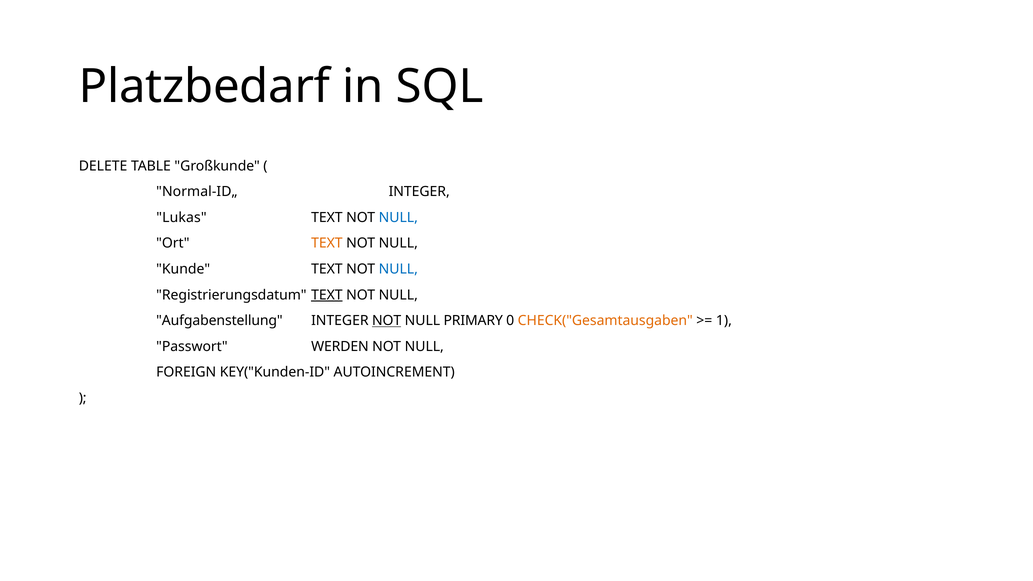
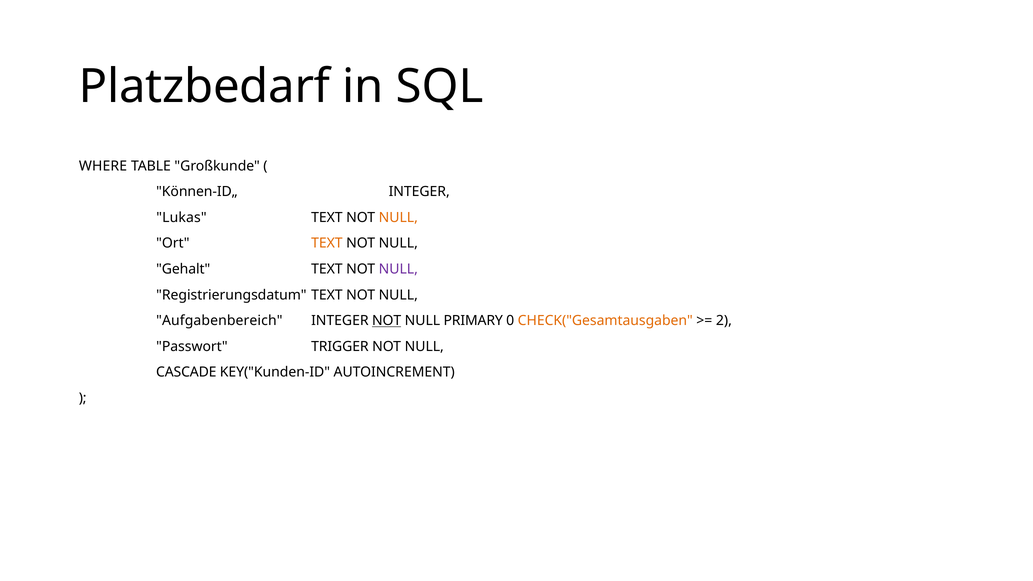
DELETE: DELETE -> WHERE
Normal-ID„: Normal-ID„ -> Können-ID„
NULL at (398, 218) colour: blue -> orange
Kunde: Kunde -> Gehalt
NULL at (398, 269) colour: blue -> purple
TEXT at (327, 295) underline: present -> none
Aufgabenstellung: Aufgabenstellung -> Aufgabenbereich
1: 1 -> 2
WERDEN: WERDEN -> TRIGGER
FOREIGN: FOREIGN -> CASCADE
